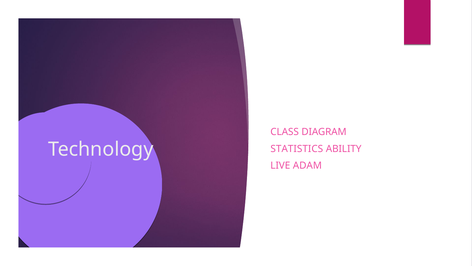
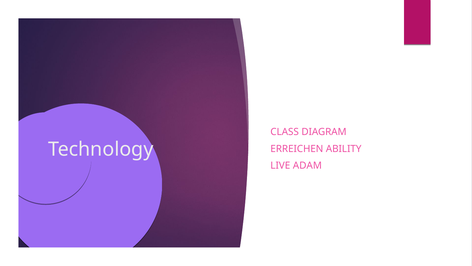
STATISTICS: STATISTICS -> ERREICHEN
